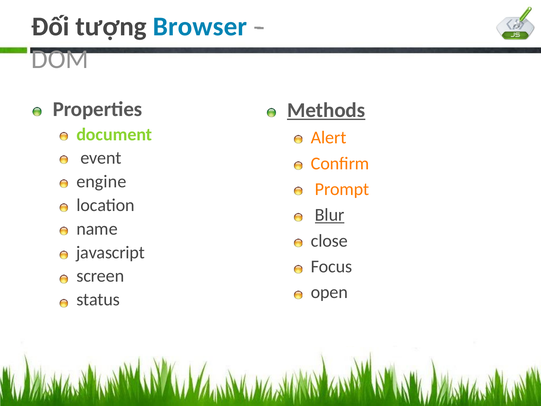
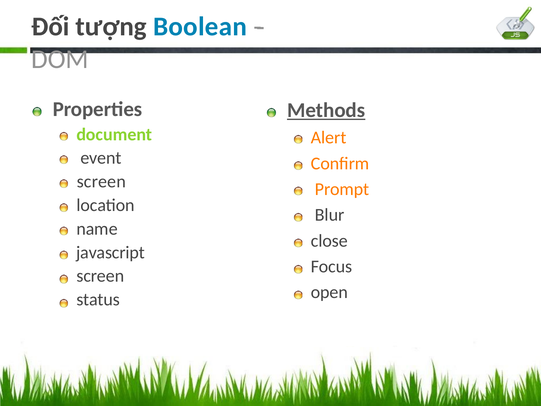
Browser: Browser -> Boolean
engine at (101, 182): engine -> screen
Blur underline: present -> none
